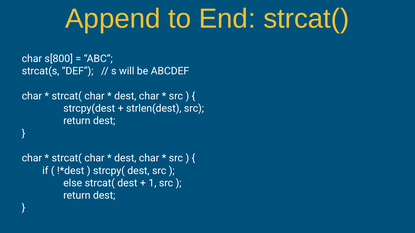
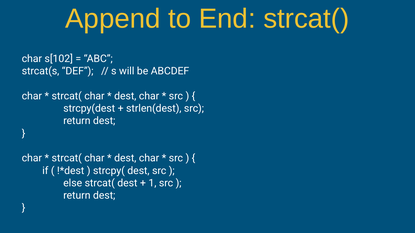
s[800: s[800 -> s[102
